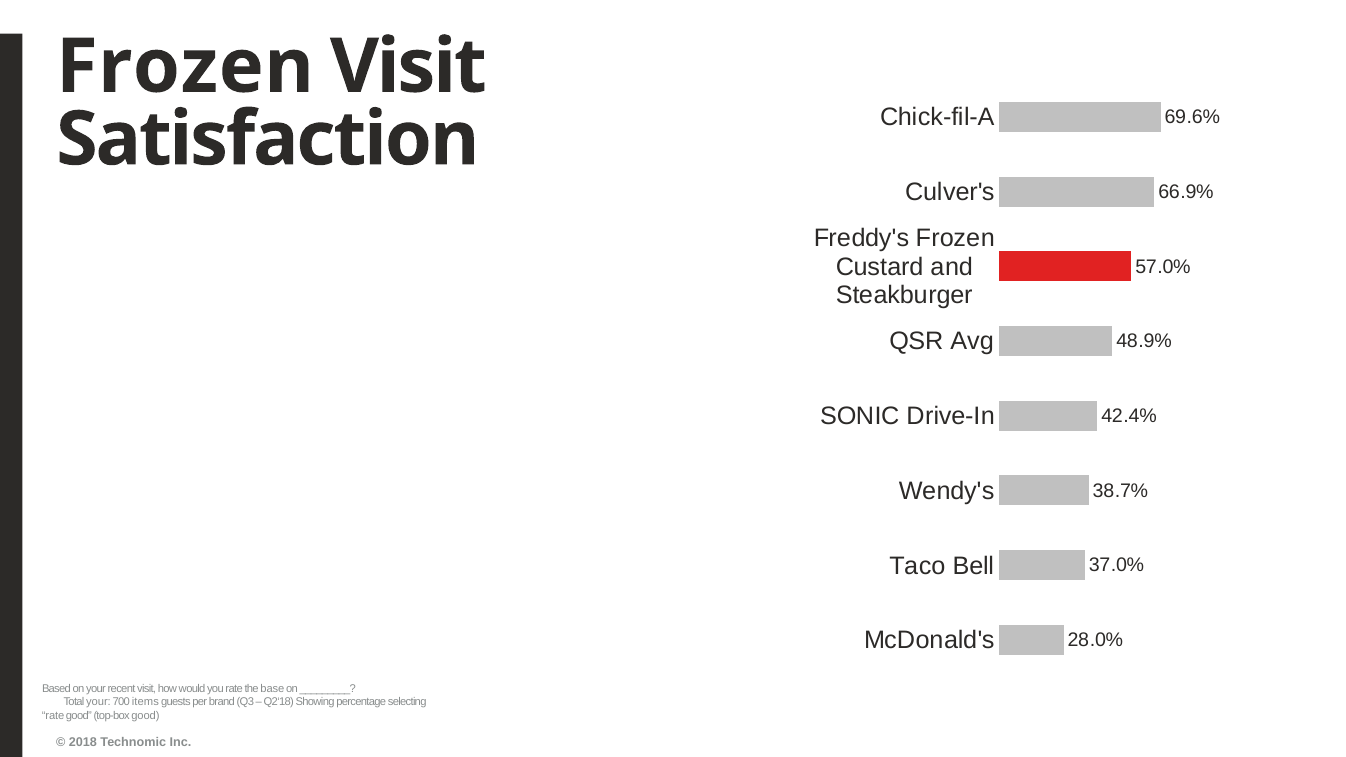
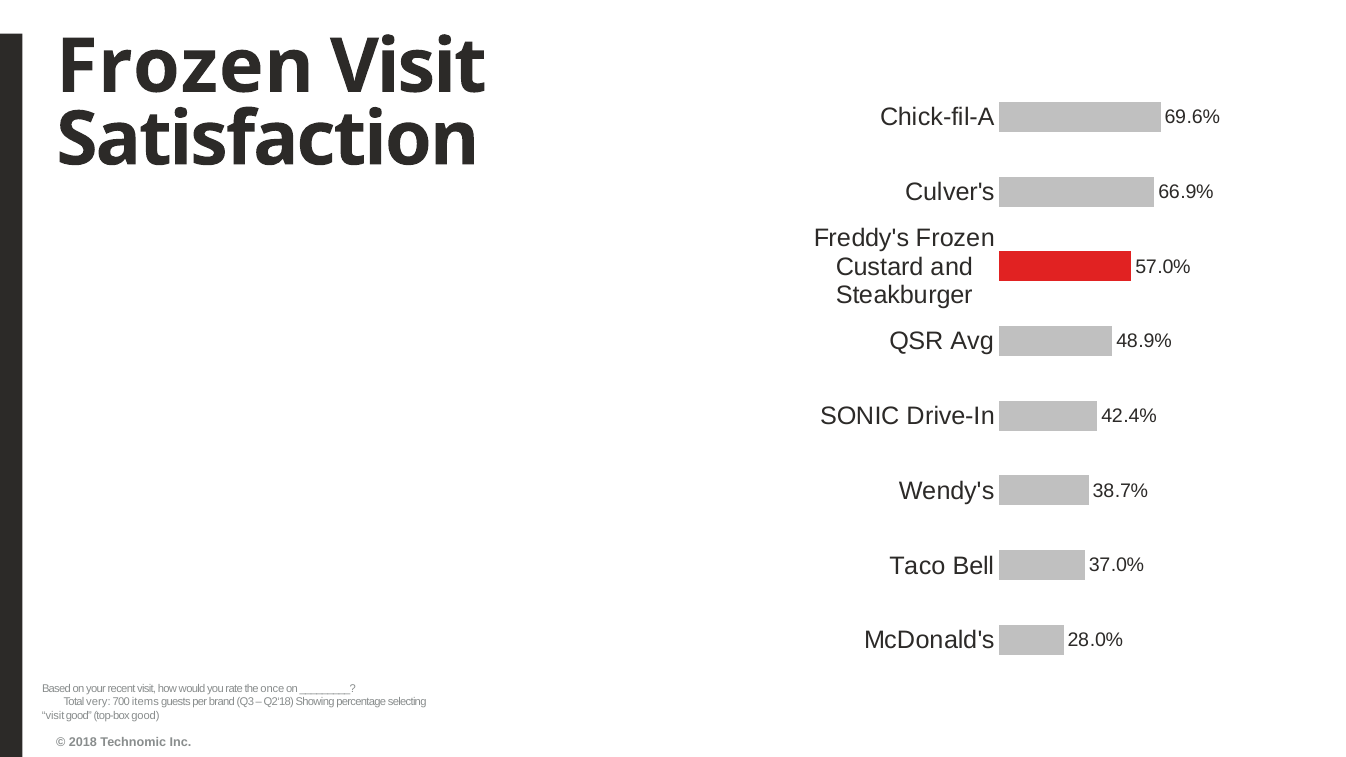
base: base -> once
Total your: your -> very
rate at (53, 716): rate -> visit
